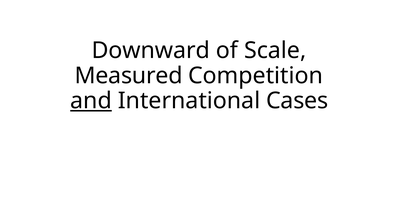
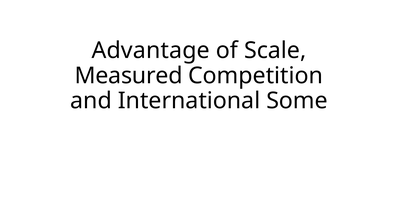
Downward: Downward -> Advantage
and underline: present -> none
Cases: Cases -> Some
